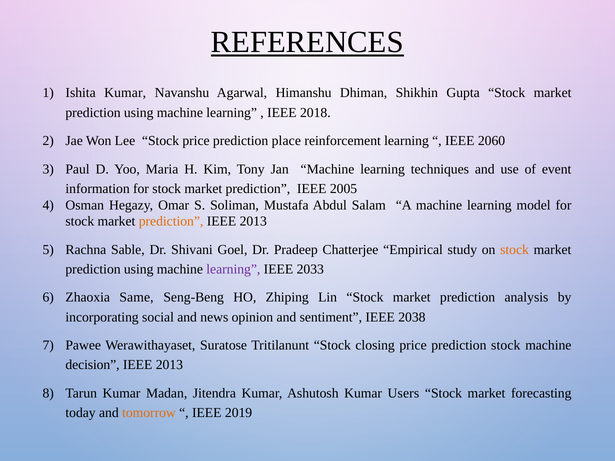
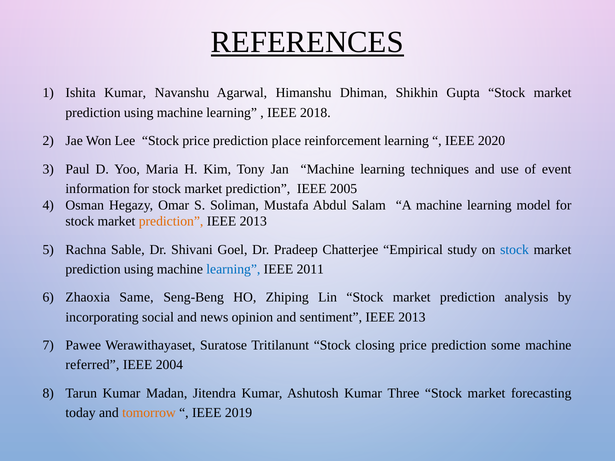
2060: 2060 -> 2020
stock at (515, 250) colour: orange -> blue
learning at (233, 269) colour: purple -> blue
2033: 2033 -> 2011
sentiment IEEE 2038: 2038 -> 2013
prediction stock: stock -> some
decision: decision -> referred
2013 at (169, 365): 2013 -> 2004
Users: Users -> Three
